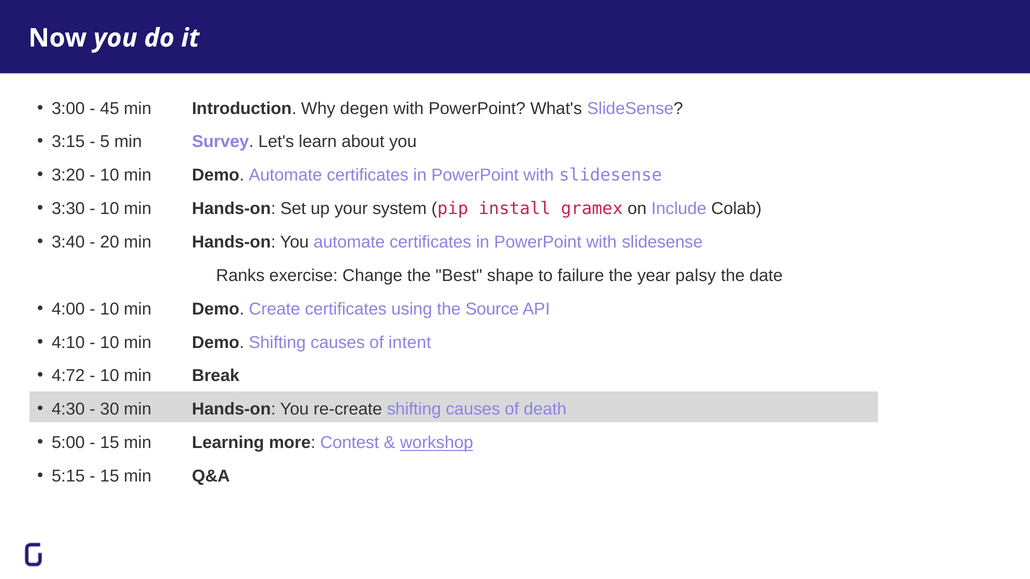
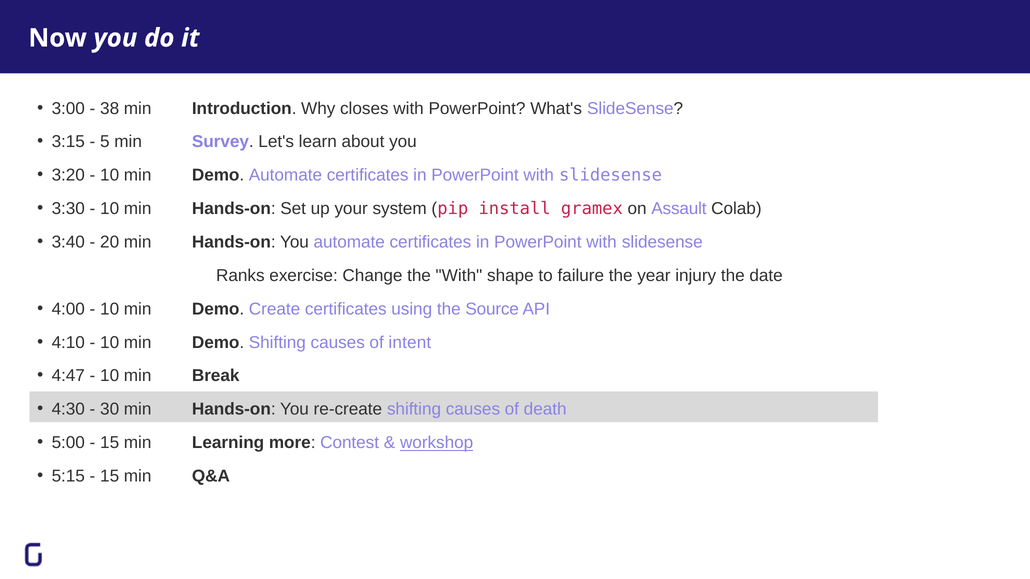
45: 45 -> 38
degen: degen -> closes
Include: Include -> Assault
the Best: Best -> With
palsy: palsy -> injury
4:72: 4:72 -> 4:47
